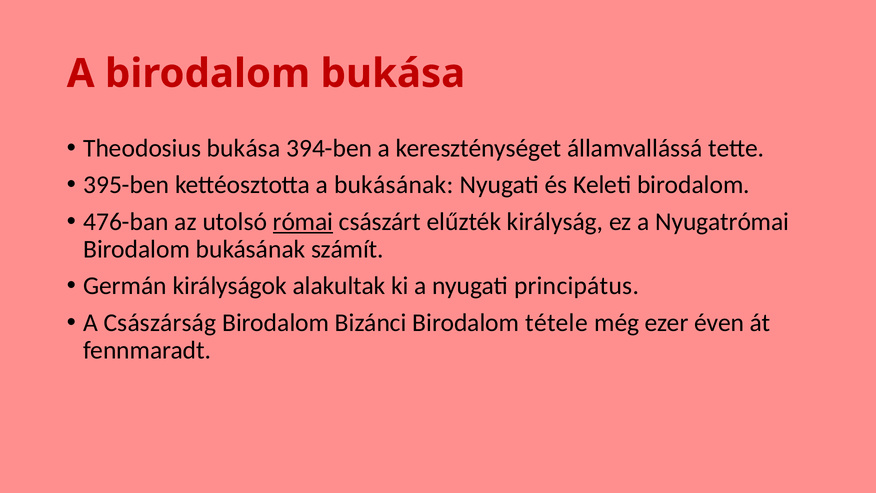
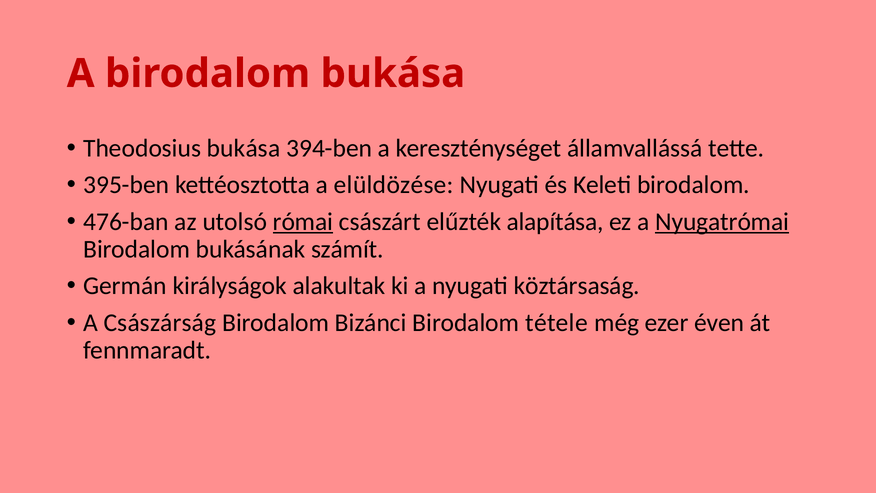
a bukásának: bukásának -> elüldözése
királyság: királyság -> alapítása
Nyugatrómai underline: none -> present
principátus: principátus -> köztársaság
